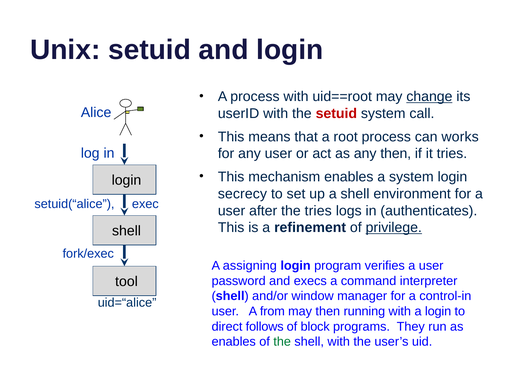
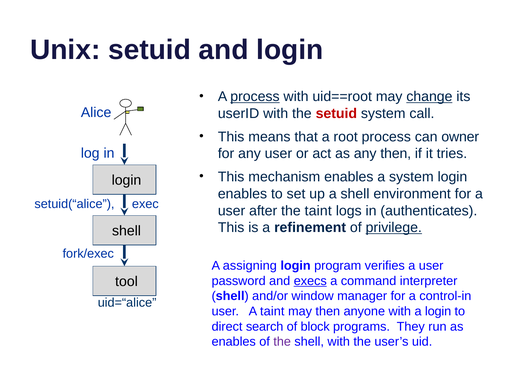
process at (255, 97) underline: none -> present
works: works -> owner
secrecy at (242, 194): secrecy -> enables
the tries: tries -> taint
execs underline: none -> present
A from: from -> taint
running: running -> anyone
follows: follows -> search
the at (282, 341) colour: green -> purple
